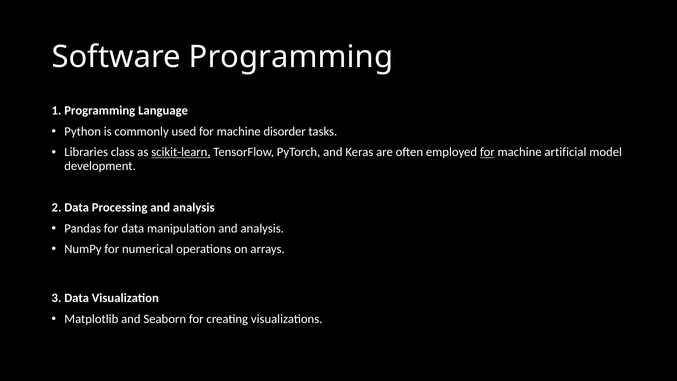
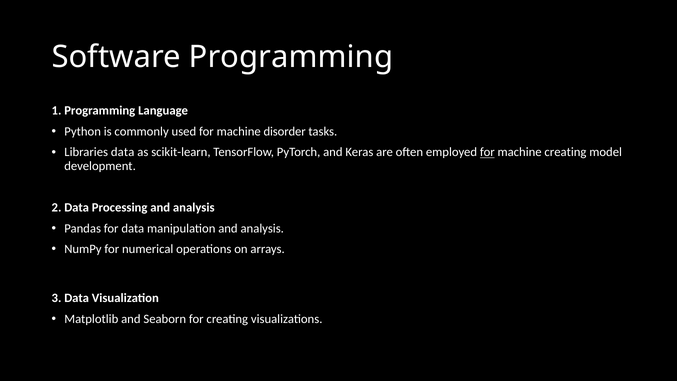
Libraries class: class -> data
scikit-learn underline: present -> none
machine artificial: artificial -> creating
